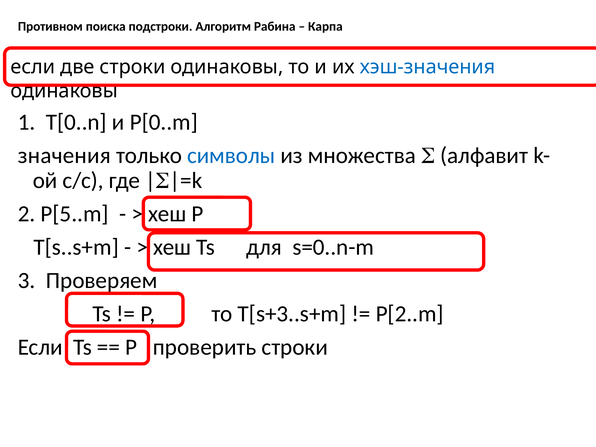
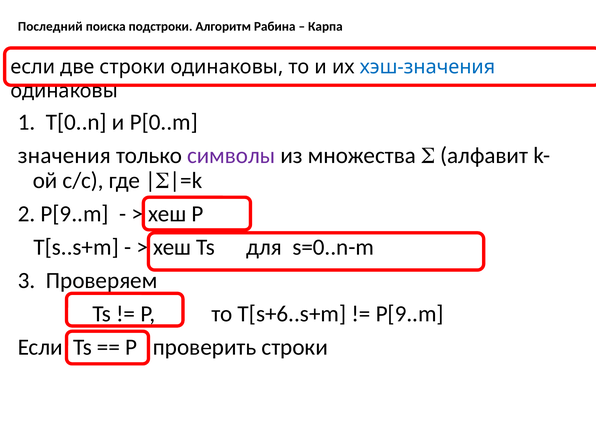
Противном: Противном -> Последний
символы colour: blue -> purple
2 P[5..m: P[5..m -> P[9..m
T[s+3..s+m: T[s+3..s+m -> T[s+6..s+m
P[2..m at (410, 314): P[2..m -> P[9..m
